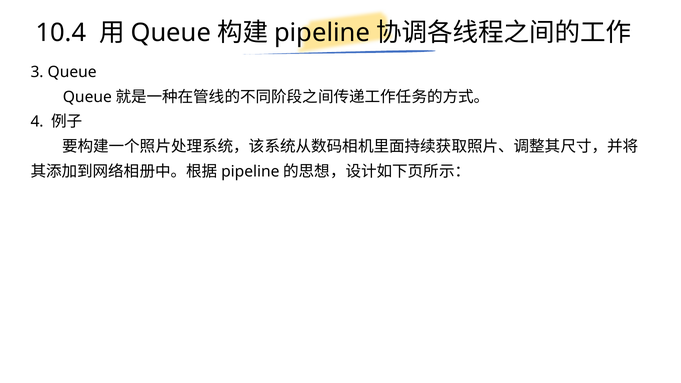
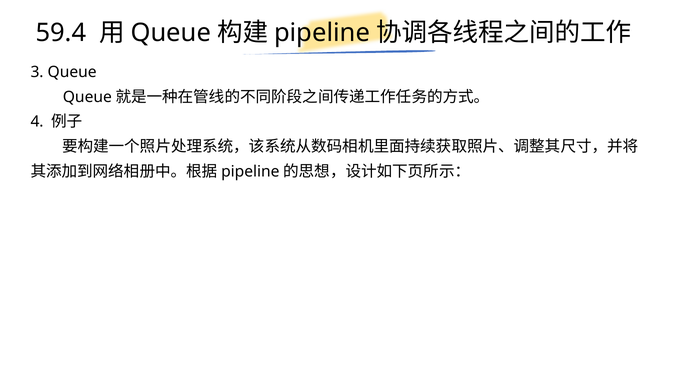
10.4: 10.4 -> 59.4
